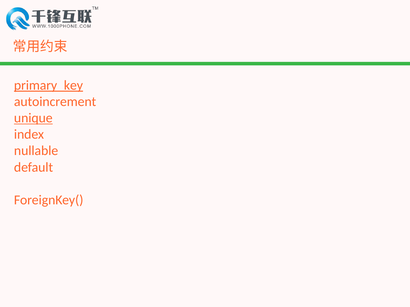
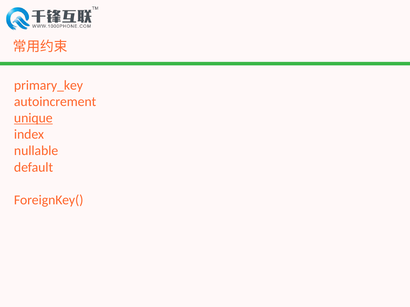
primary_key underline: present -> none
